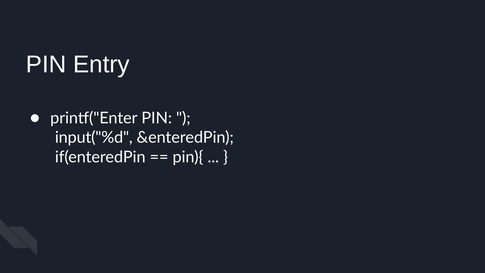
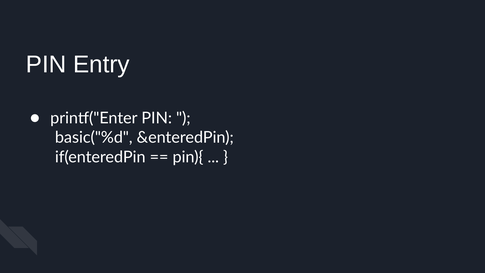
input("%d: input("%d -> basic("%d
